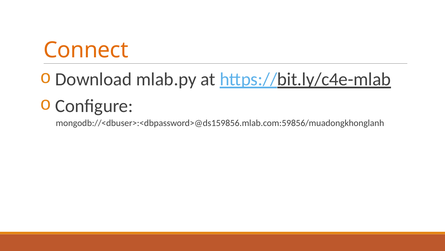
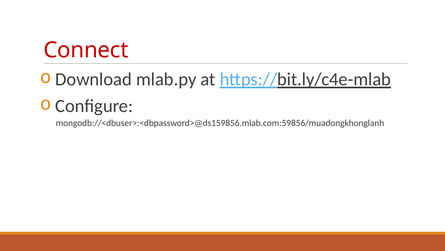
Connect colour: orange -> red
